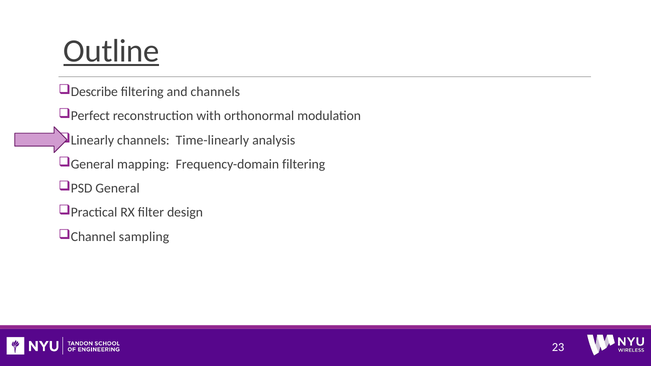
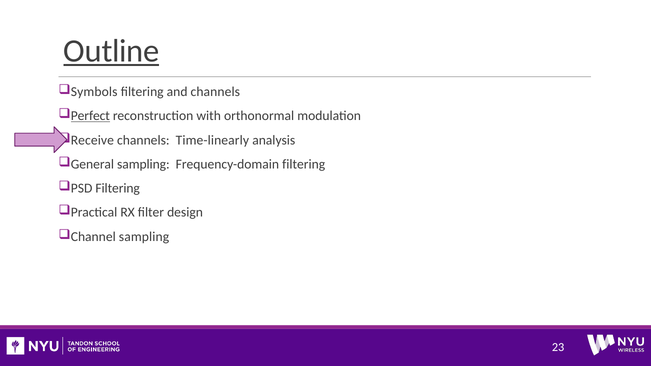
Describe: Describe -> Symbols
Perfect underline: none -> present
Linearly: Linearly -> Receive
General mapping: mapping -> sampling
PSD General: General -> Filtering
